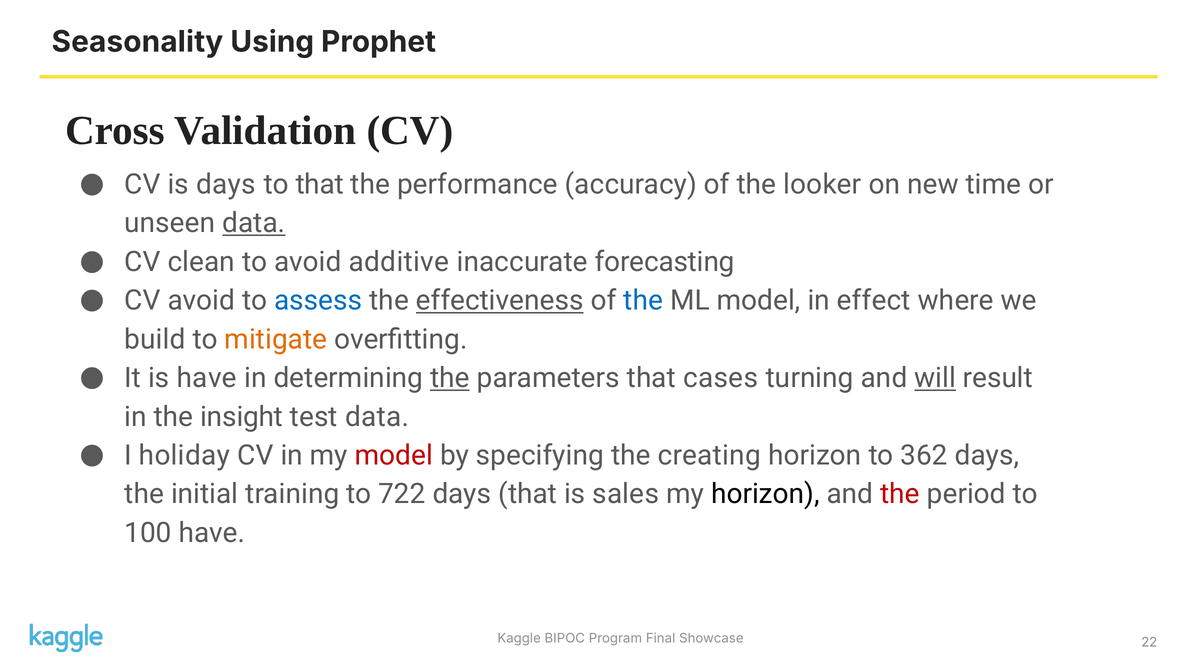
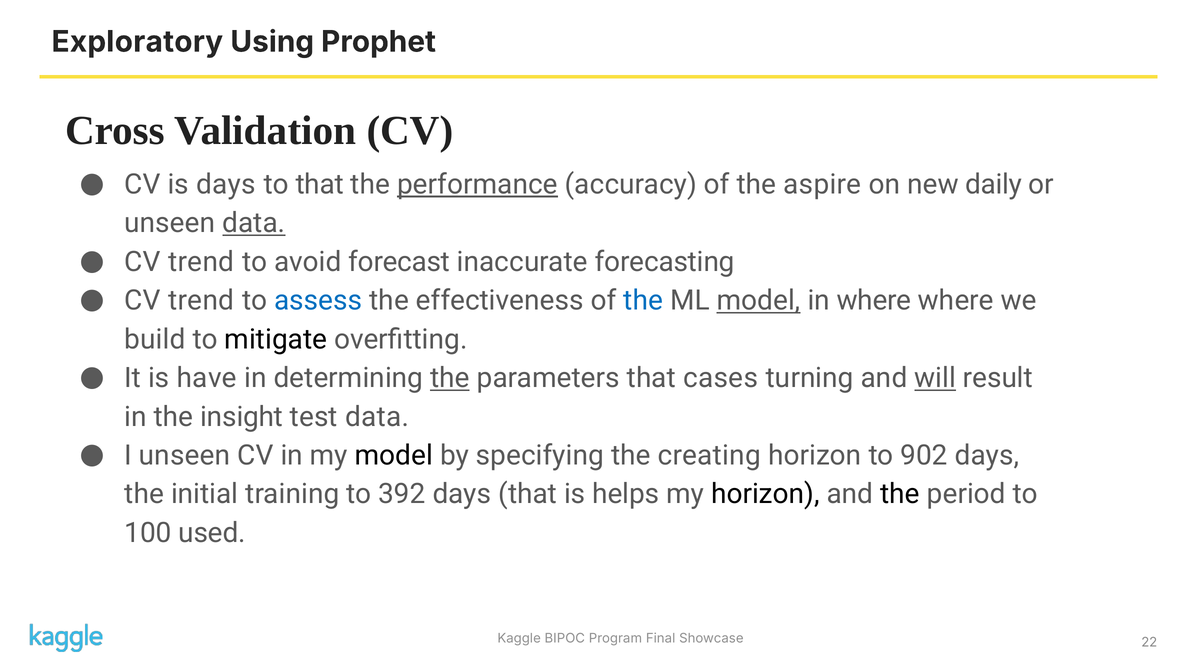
Seasonality: Seasonality -> Exploratory
performance underline: none -> present
looker: looker -> aspire
time: time -> daily
clean at (201, 262): clean -> trend
additive: additive -> forecast
avoid at (201, 301): avoid -> trend
effectiveness underline: present -> none
model at (759, 301) underline: none -> present
in effect: effect -> where
mitigate colour: orange -> black
I holiday: holiday -> unseen
model at (394, 455) colour: red -> black
362: 362 -> 902
722: 722 -> 392
sales: sales -> helps
the at (900, 494) colour: red -> black
100 have: have -> used
